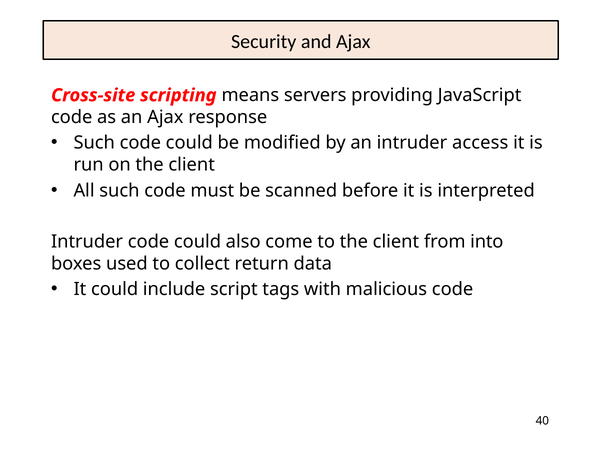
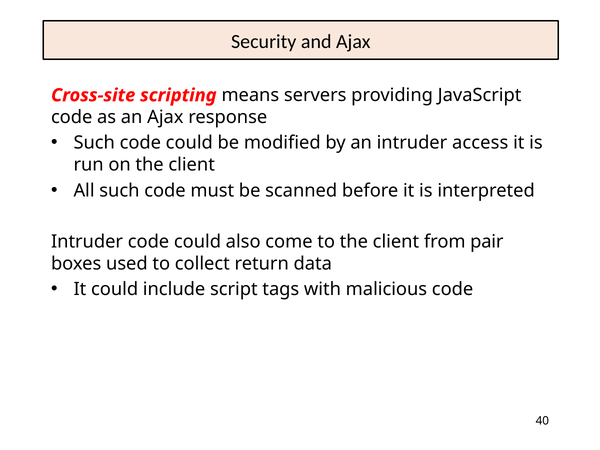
into: into -> pair
